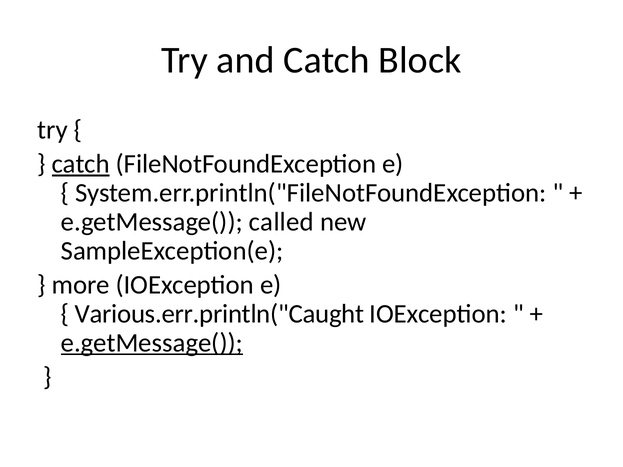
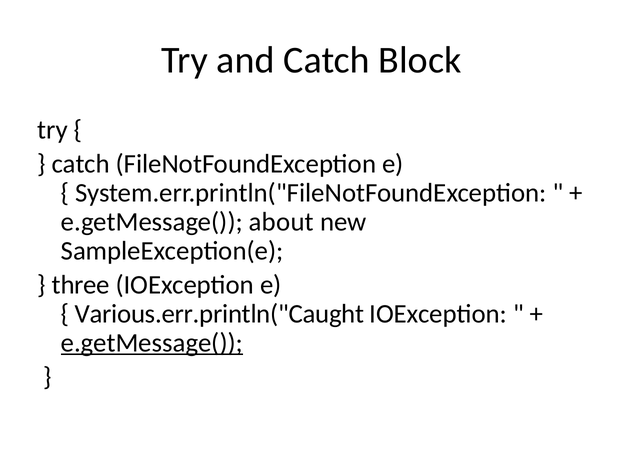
catch at (81, 164) underline: present -> none
called: called -> about
more: more -> three
